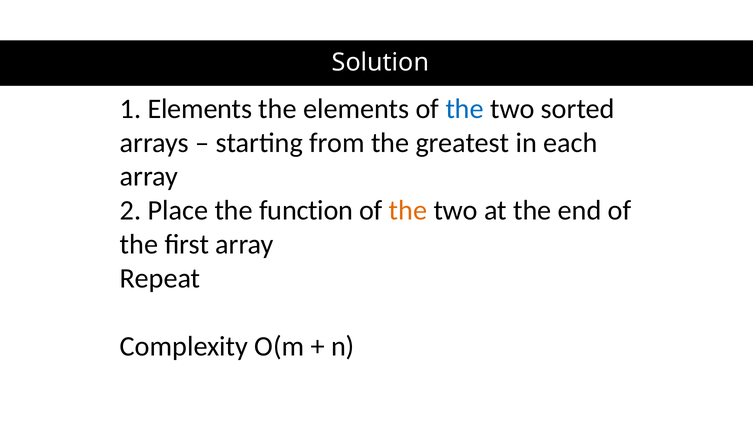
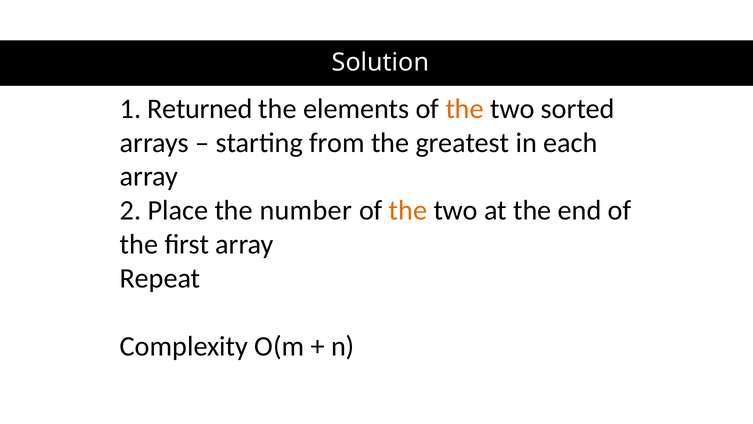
1 Elements: Elements -> Returned
the at (465, 109) colour: blue -> orange
function: function -> number
